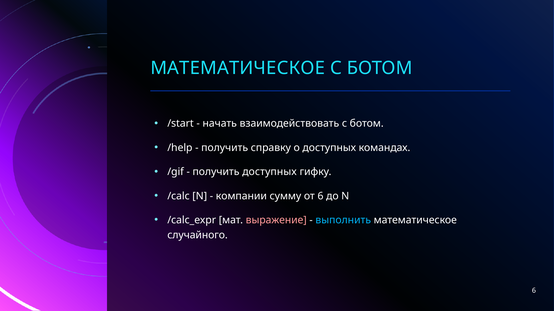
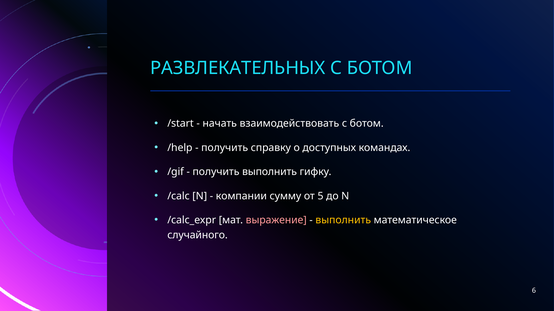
МАТЕМАТИЧЕСКОЕ at (238, 68): МАТЕМАТИЧЕСКОЕ -> РАЗВЛЕКАТЕЛЬНЫХ
получить доступных: доступных -> выполнить
от 6: 6 -> 5
выполнить at (343, 221) colour: light blue -> yellow
